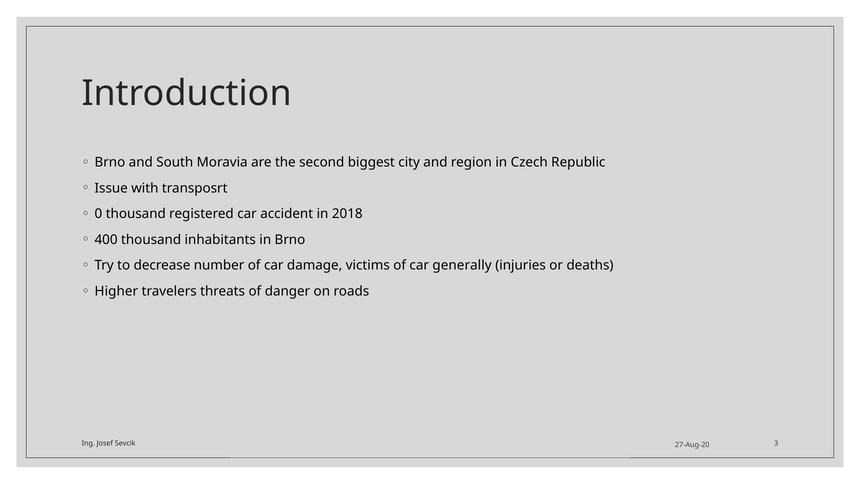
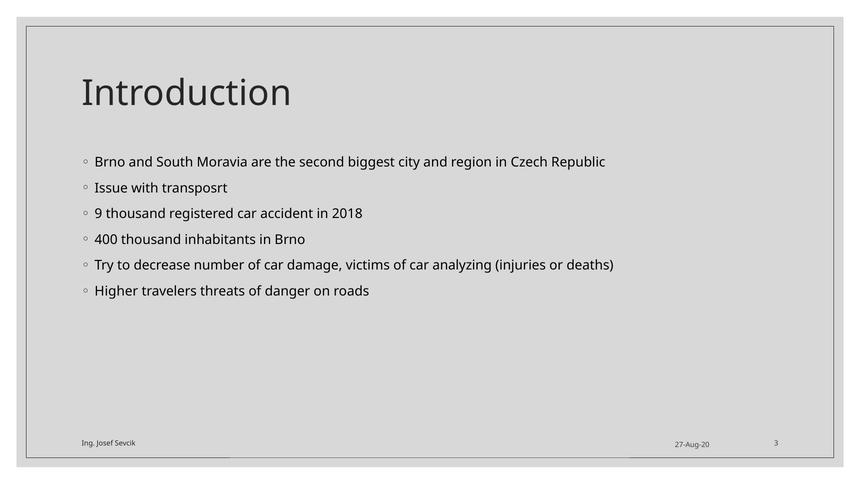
0: 0 -> 9
generally: generally -> analyzing
